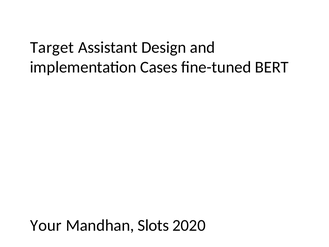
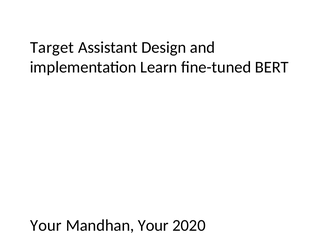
Cases: Cases -> Learn
Mandhan Slots: Slots -> Your
